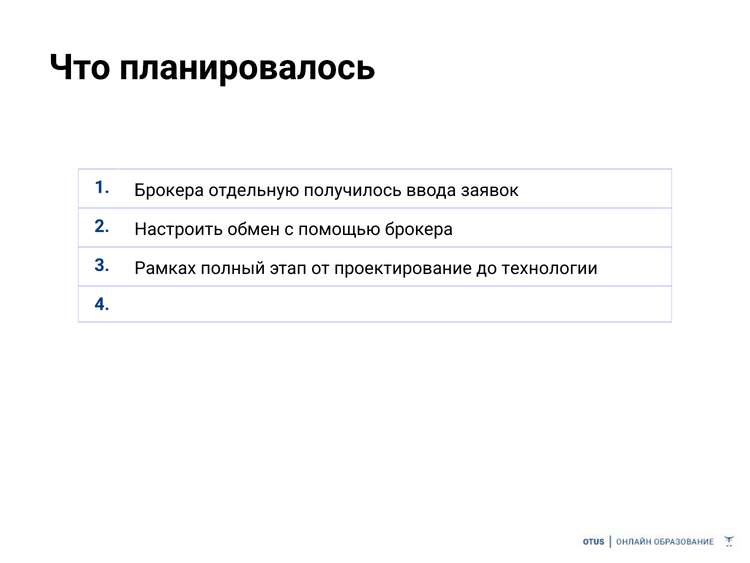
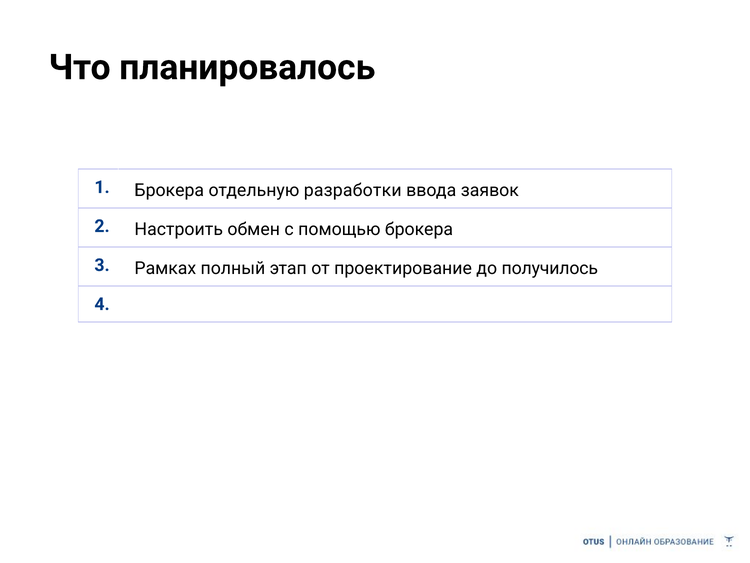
получилось: получилось -> разработки
технологии: технологии -> получилось
